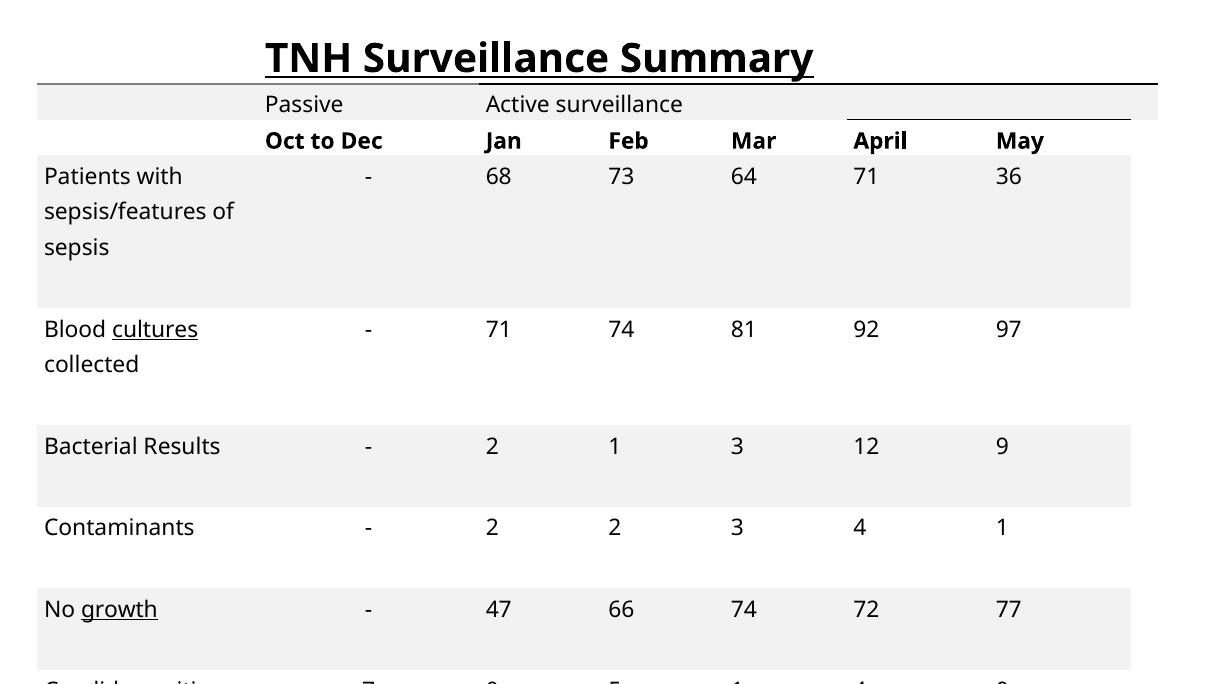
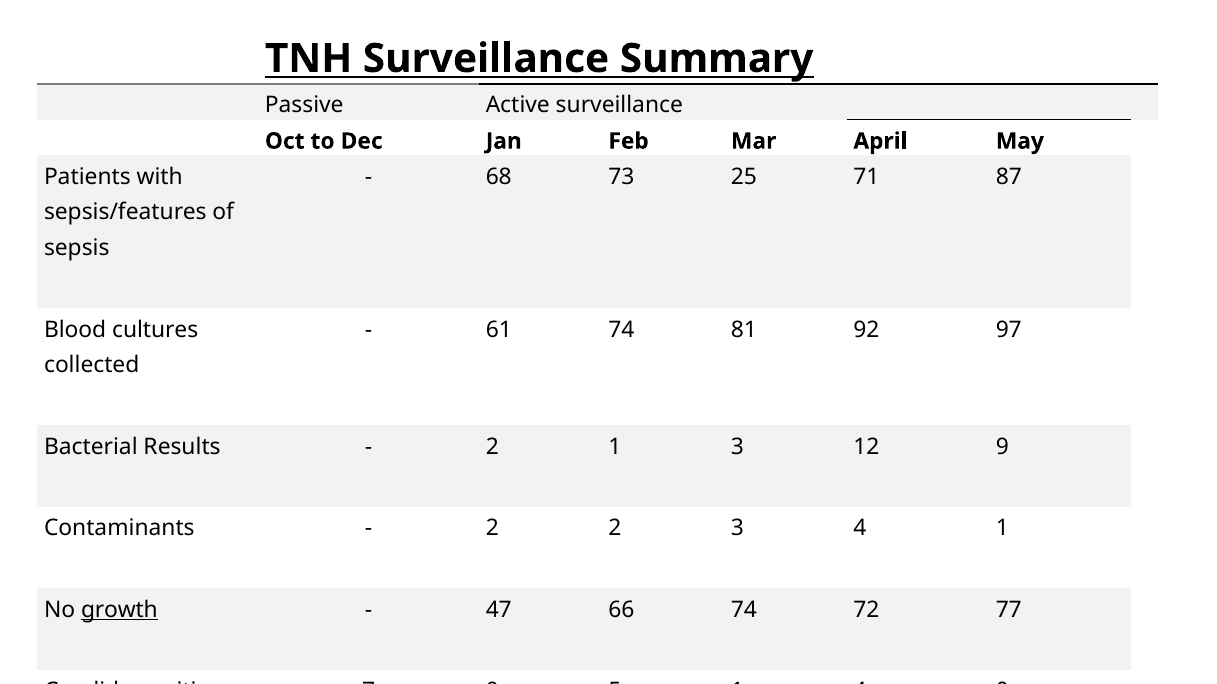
64: 64 -> 25
36: 36 -> 87
cultures underline: present -> none
71 at (499, 330): 71 -> 61
